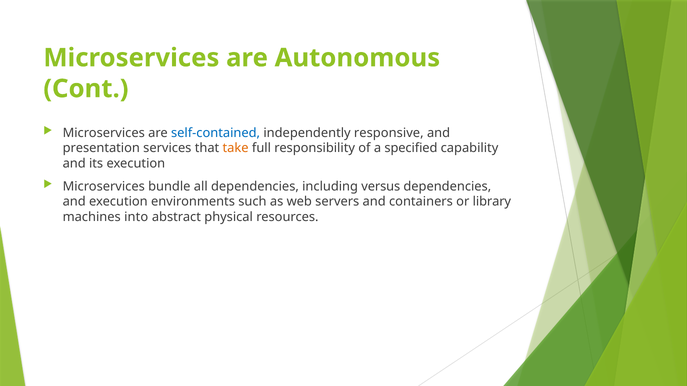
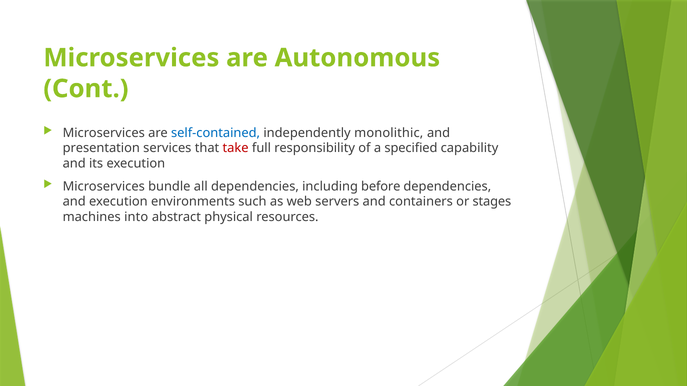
responsive: responsive -> monolithic
take colour: orange -> red
versus: versus -> before
library: library -> stages
